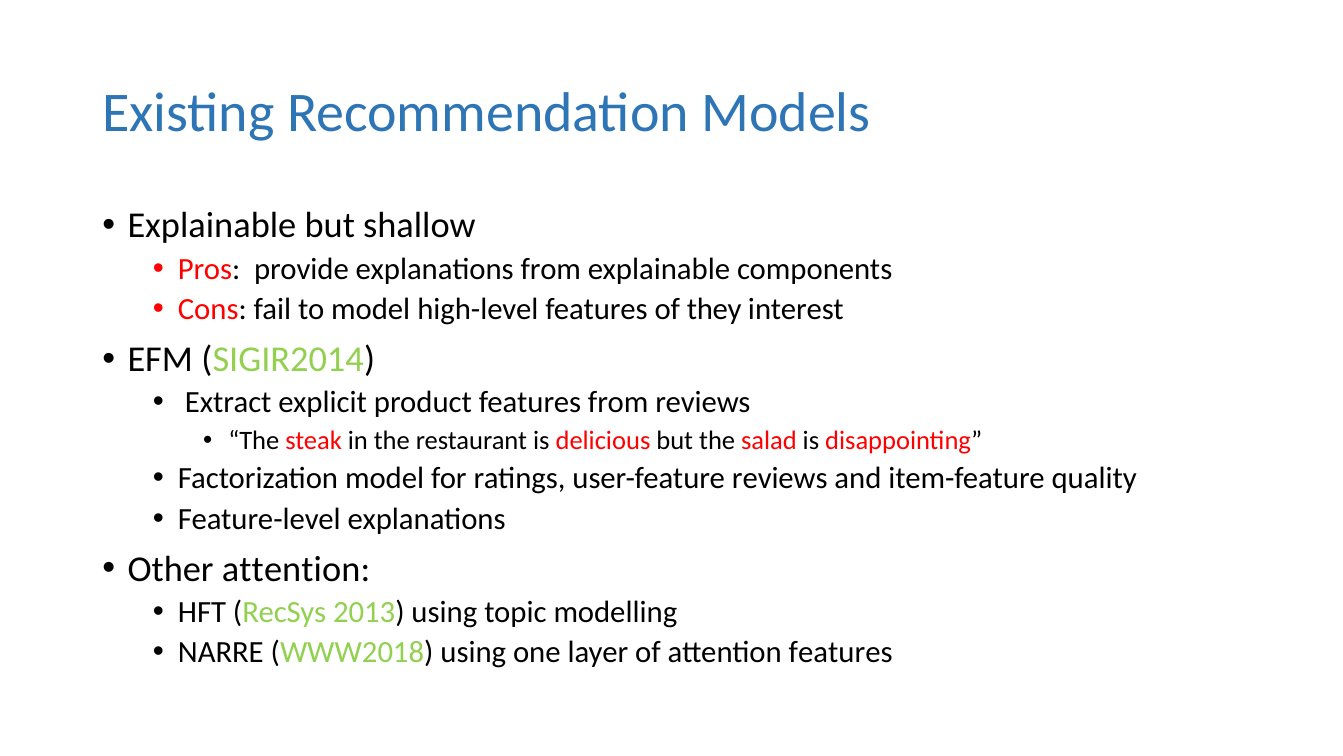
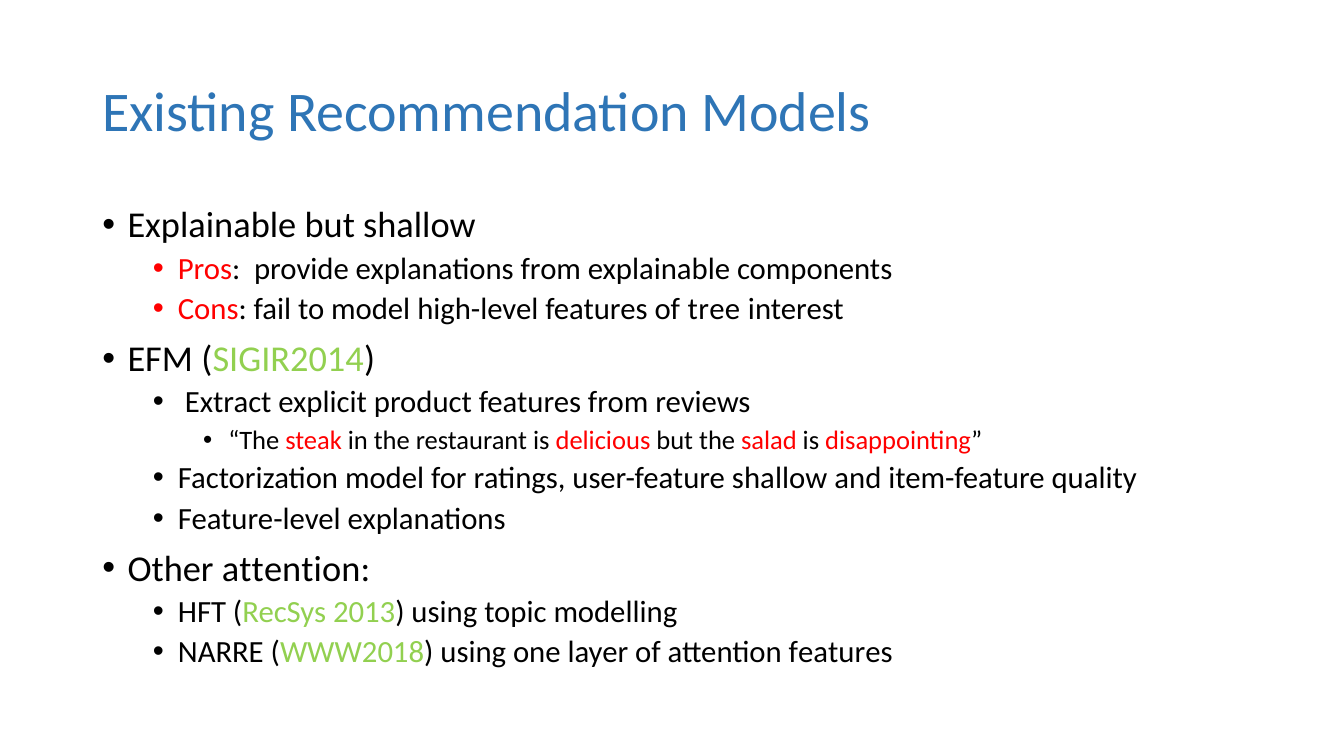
they: they -> tree
user-feature reviews: reviews -> shallow
